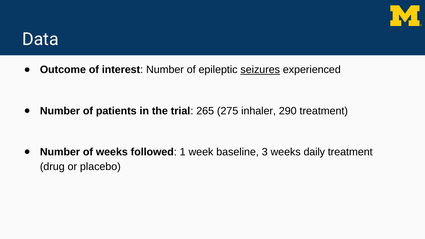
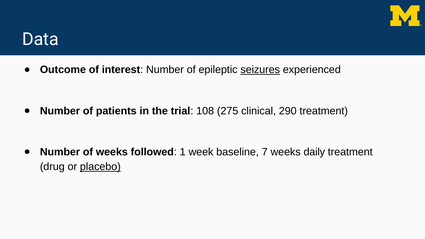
265: 265 -> 108
inhaler: inhaler -> clinical
3: 3 -> 7
placebo underline: none -> present
